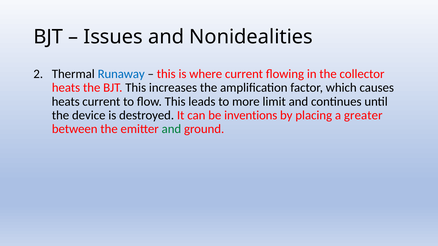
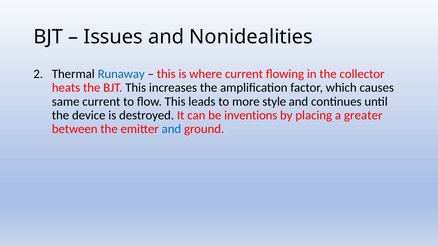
heats at (66, 102): heats -> same
limit: limit -> style
and at (171, 129) colour: green -> blue
